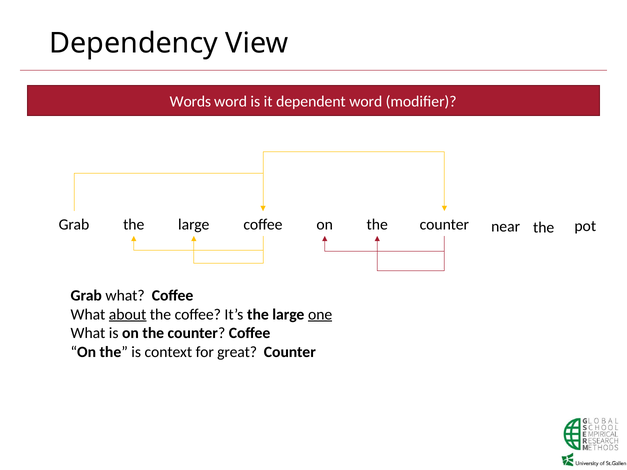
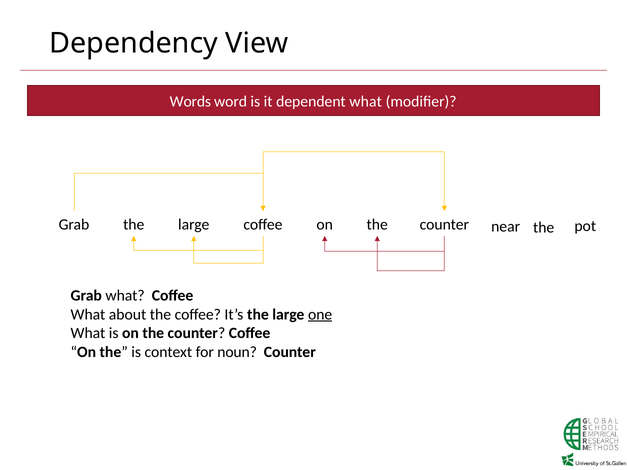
dependent word: word -> what
about underline: present -> none
great: great -> noun
